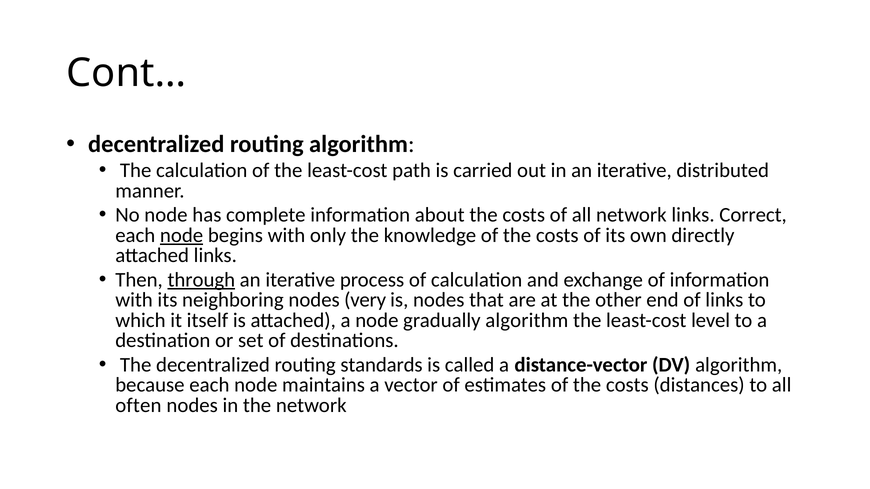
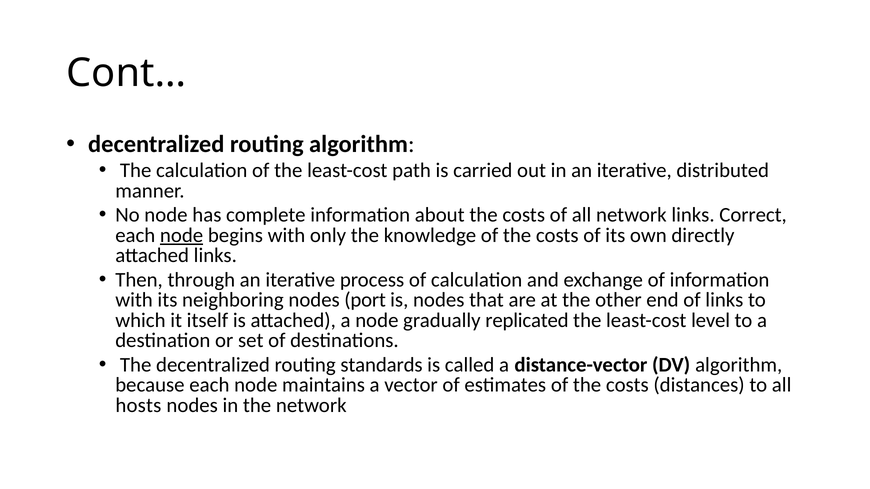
through underline: present -> none
very: very -> port
gradually algorithm: algorithm -> replicated
often: often -> hosts
